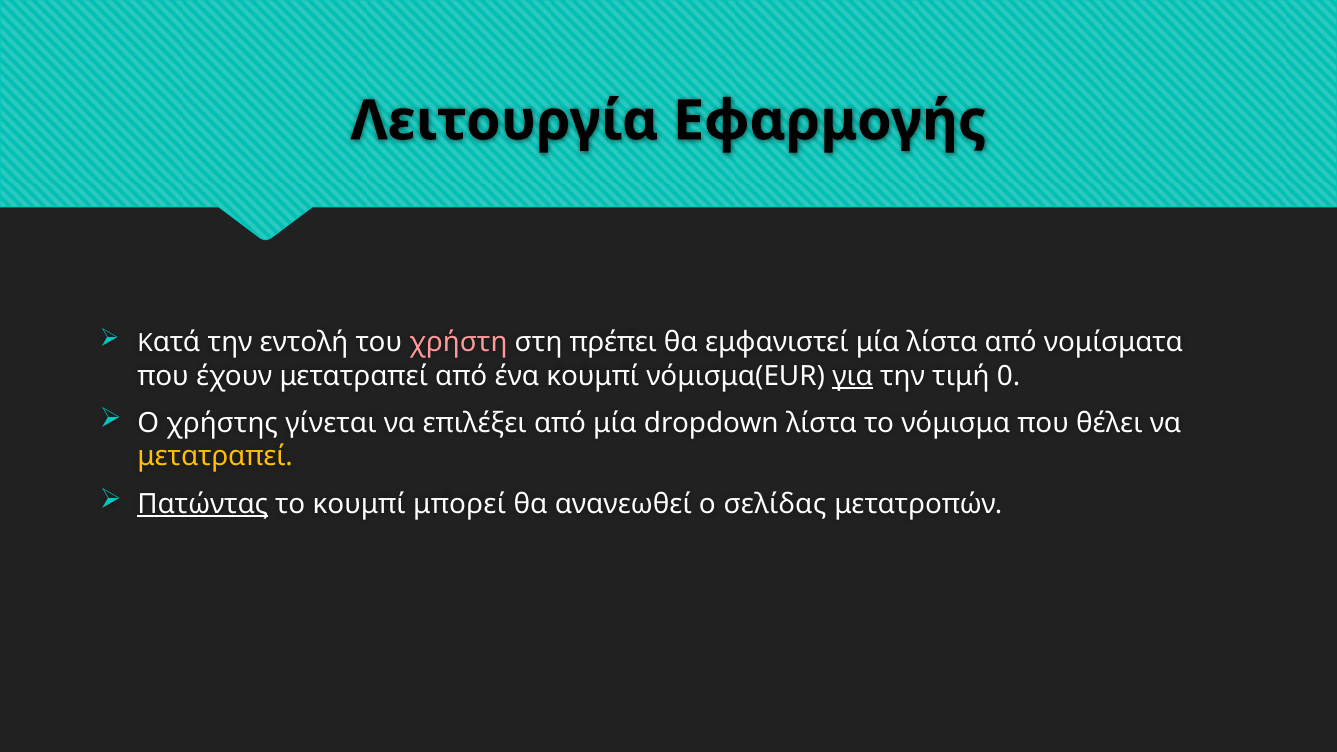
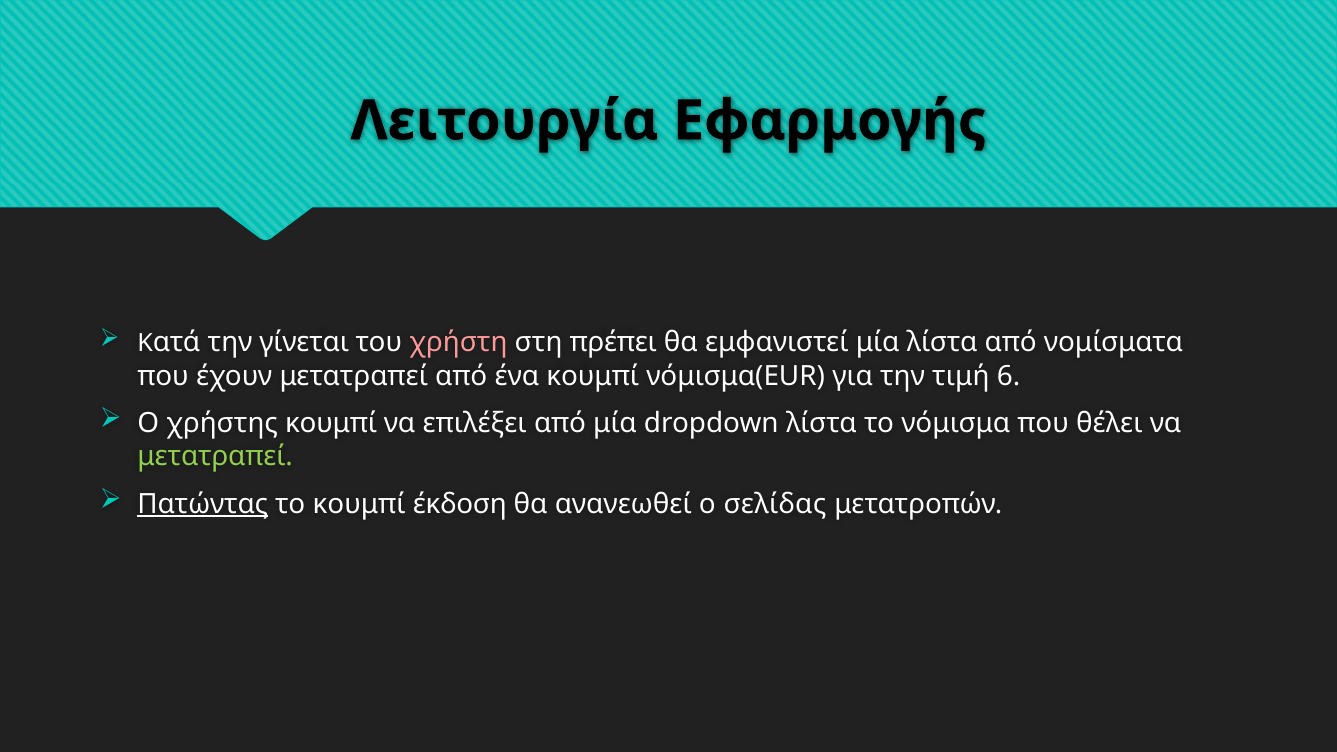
εντολή: εντολή -> γίνεται
για underline: present -> none
0: 0 -> 6
χρήστης γίνεται: γίνεται -> κουμπί
μετατραπεί at (215, 457) colour: yellow -> light green
μπορεί: μπορεί -> έκδοση
